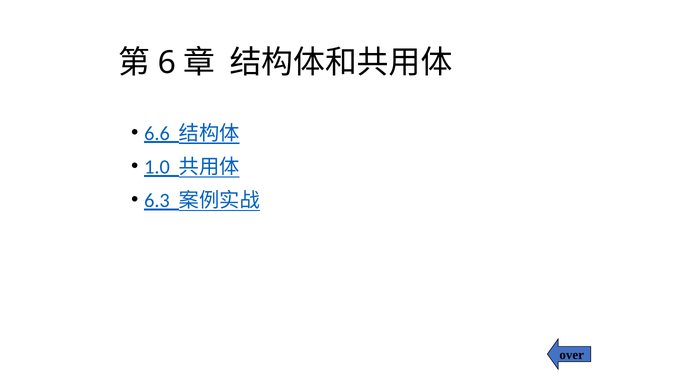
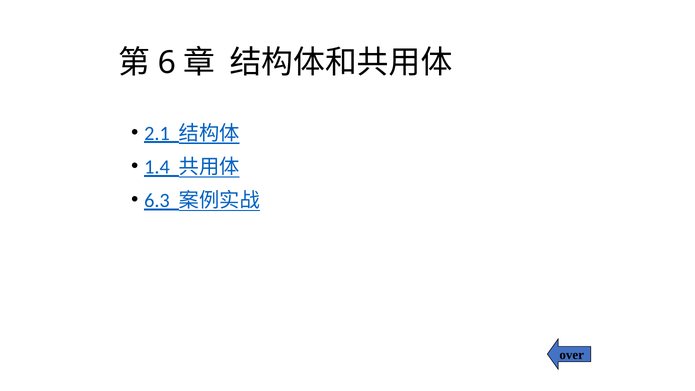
6.6: 6.6 -> 2.1
1.0: 1.0 -> 1.4
